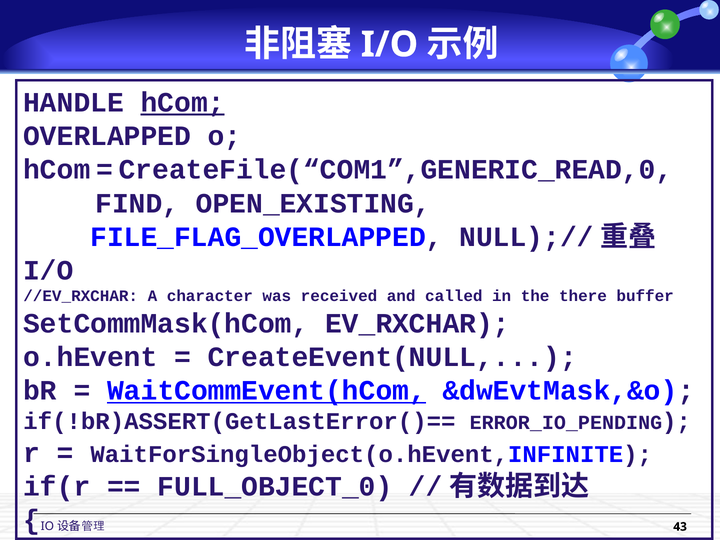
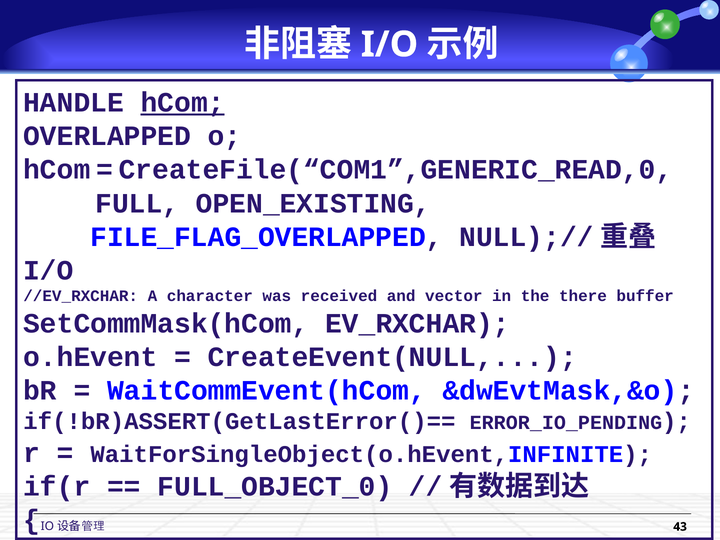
FIND: FIND -> FULL
called: called -> vector
WaitCommEvent(hCom underline: present -> none
